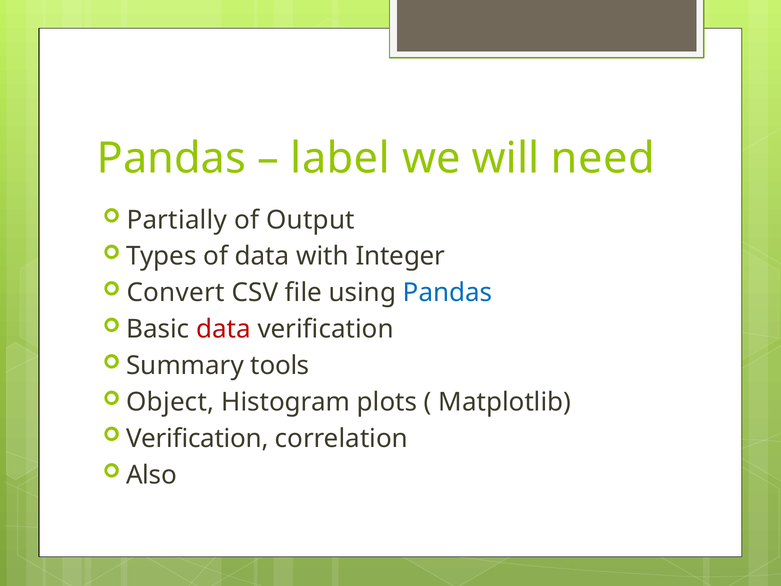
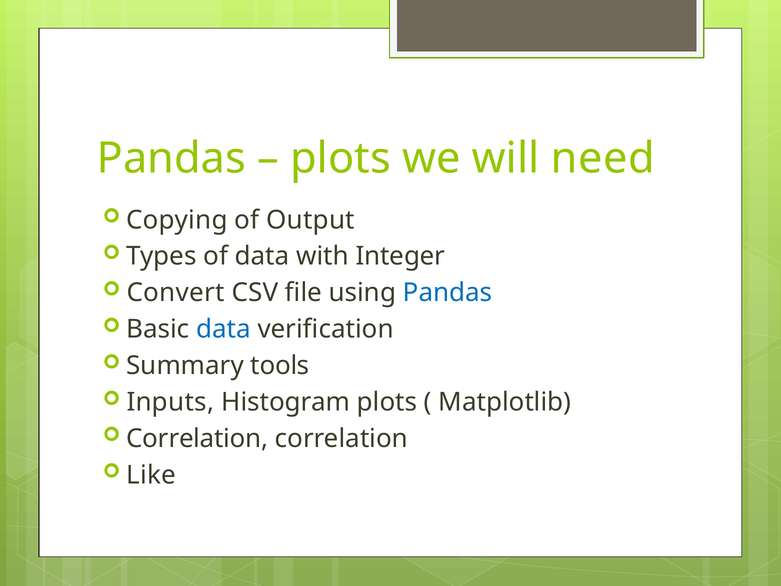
label at (340, 158): label -> plots
Partially: Partially -> Copying
data at (224, 329) colour: red -> blue
Object: Object -> Inputs
Verification at (197, 438): Verification -> Correlation
Also: Also -> Like
